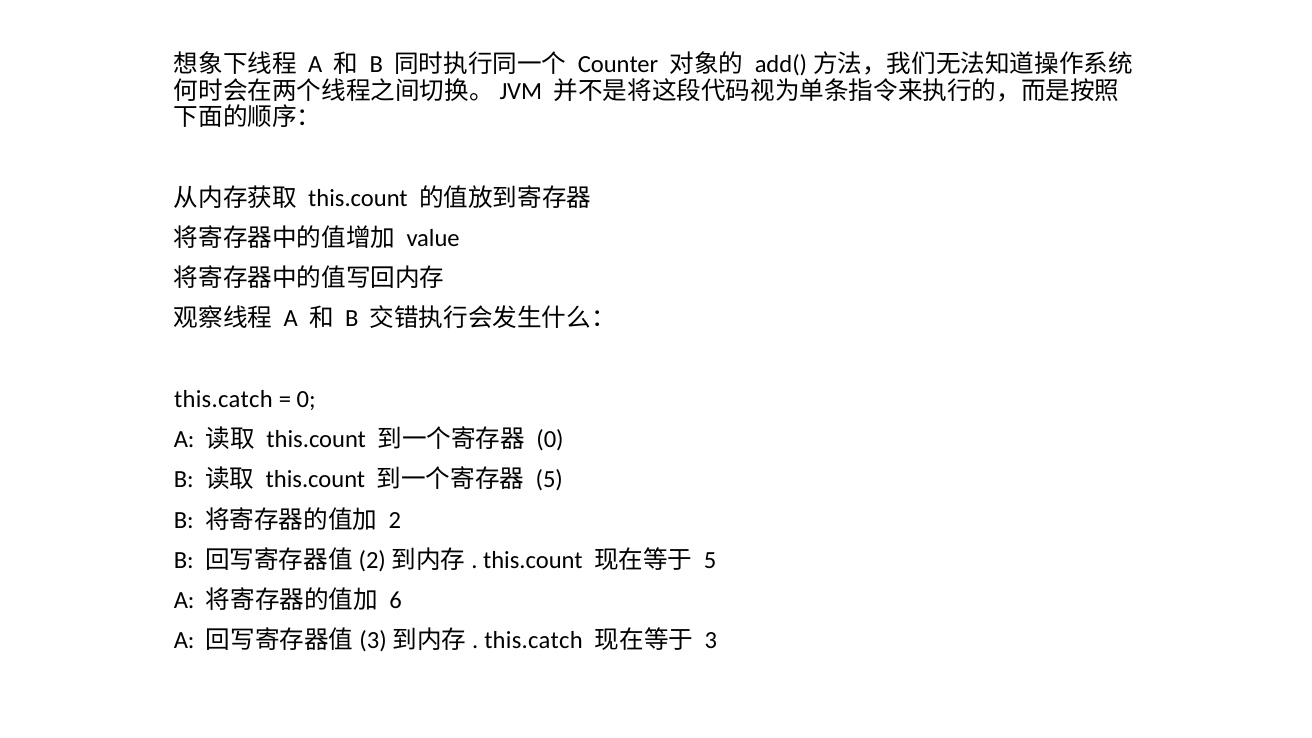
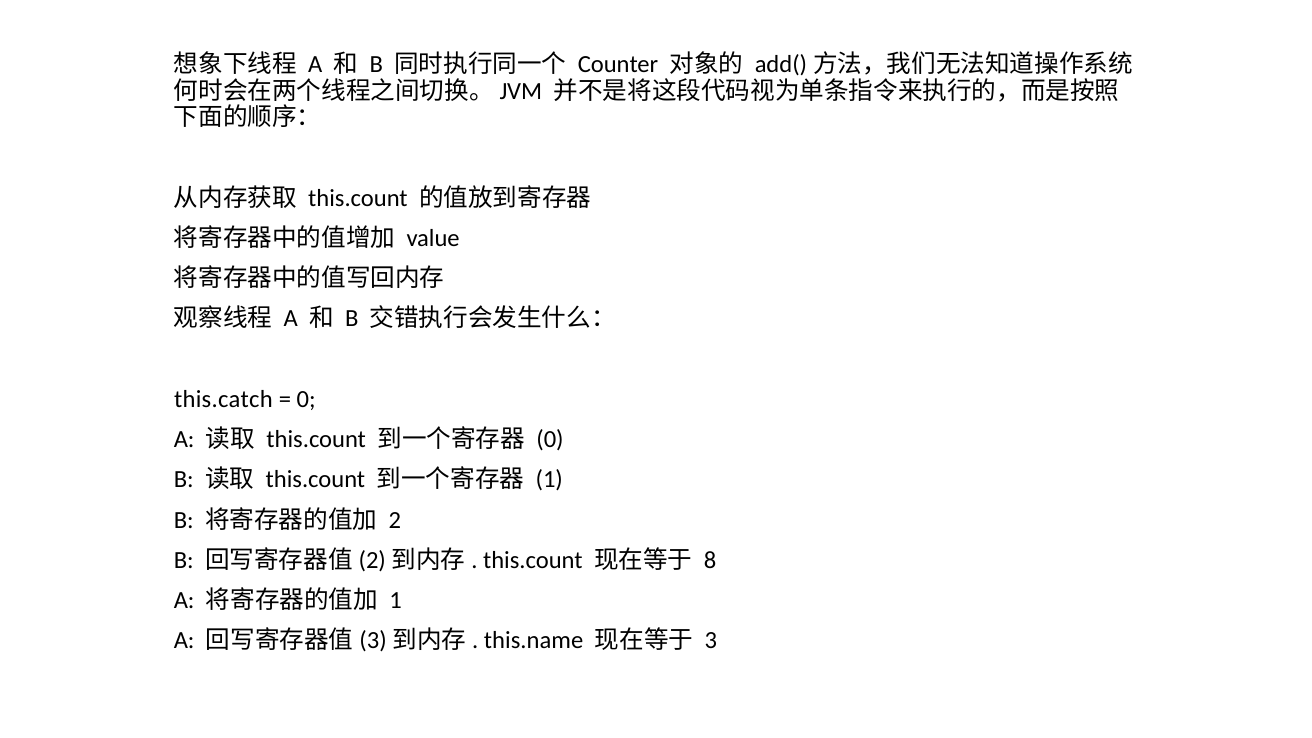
5 at (549, 480): 5 -> 1
5 at (710, 560): 5 -> 8
6 at (396, 600): 6 -> 1
this.catch at (534, 641): this.catch -> this.name
